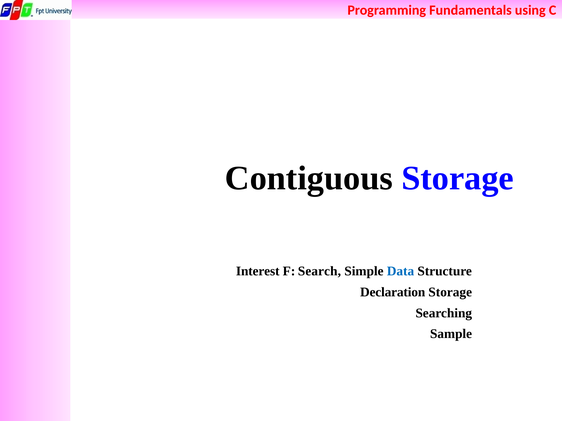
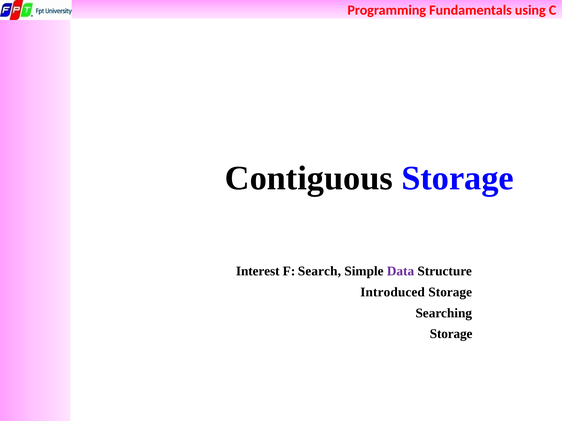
Data colour: blue -> purple
Declaration: Declaration -> Introduced
Sample at (451, 334): Sample -> Storage
